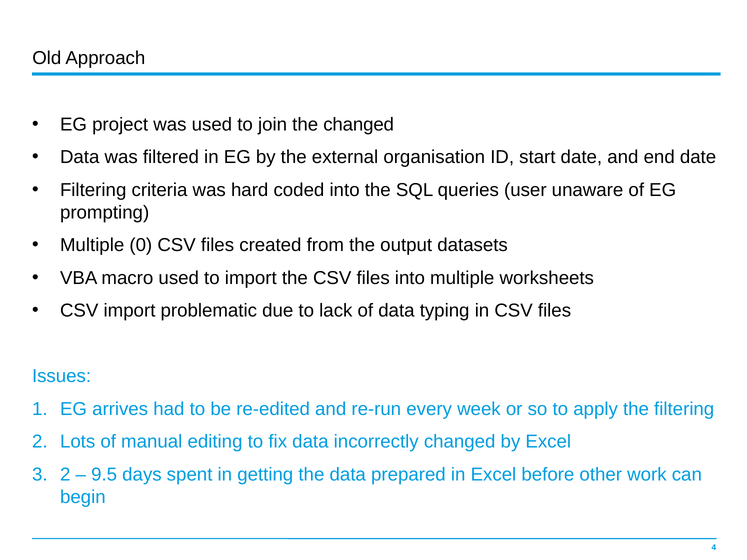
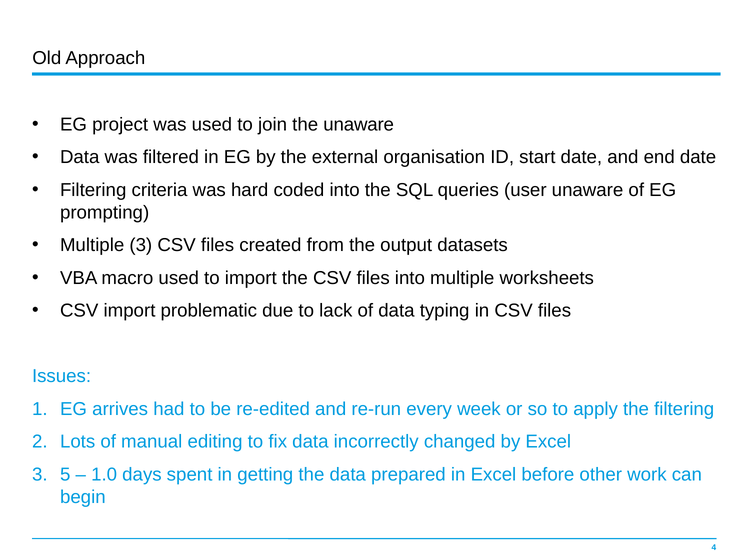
the changed: changed -> unaware
Multiple 0: 0 -> 3
2 at (65, 475): 2 -> 5
9.5: 9.5 -> 1.0
